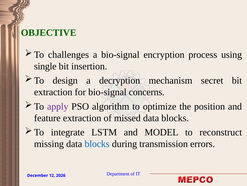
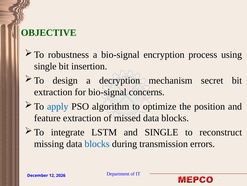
challenges: challenges -> robustness
apply colour: purple -> blue
and MODEL: MODEL -> SINGLE
